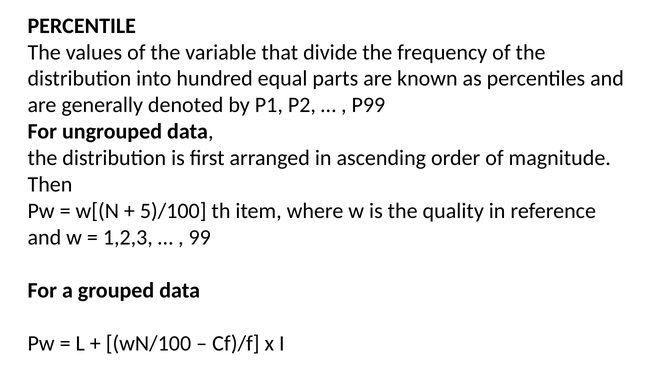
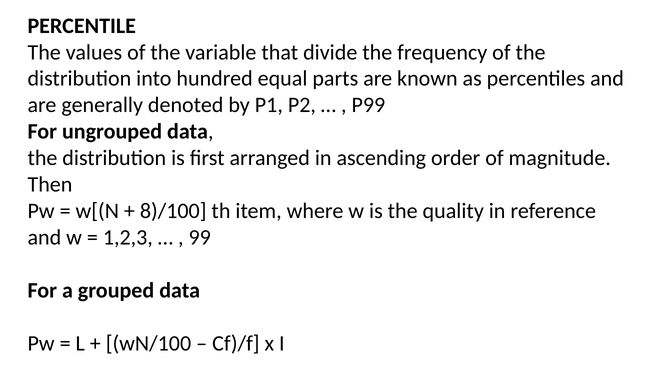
5)/100: 5)/100 -> 8)/100
